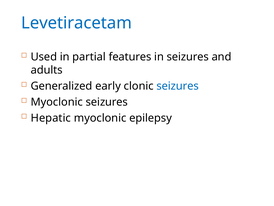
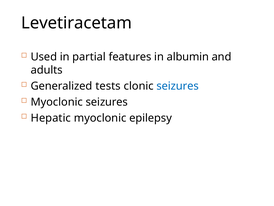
Levetiracetam colour: blue -> black
in seizures: seizures -> albumin
early: early -> tests
